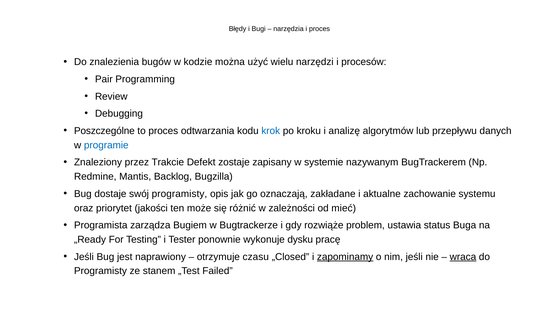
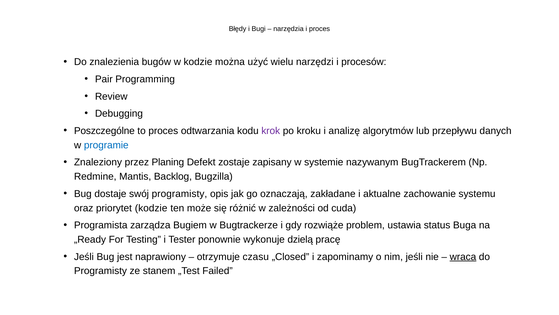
krok colour: blue -> purple
Trakcie: Trakcie -> Planing
priorytet jakości: jakości -> kodzie
mieć: mieć -> cuda
dysku: dysku -> dzielą
zapominamy underline: present -> none
